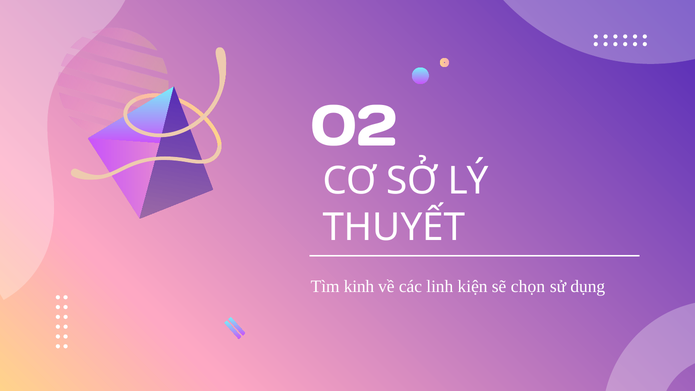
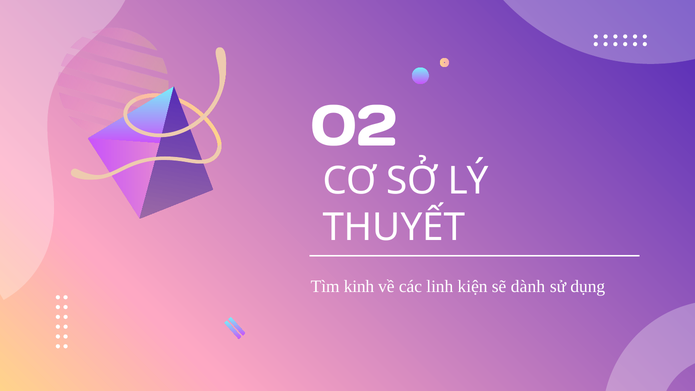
chọn: chọn -> dành
